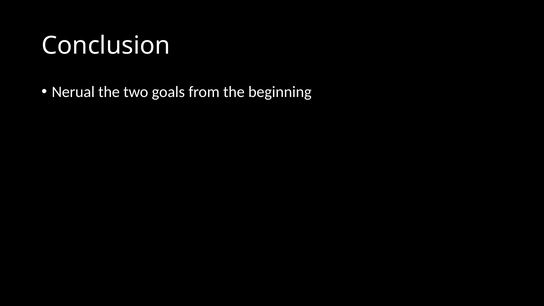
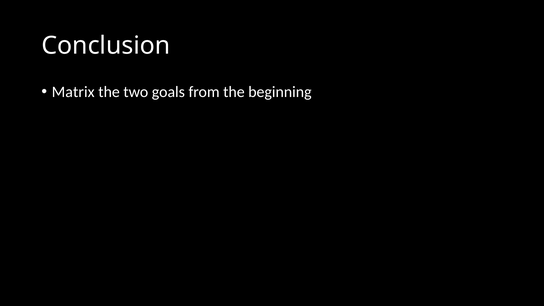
Nerual: Nerual -> Matrix
